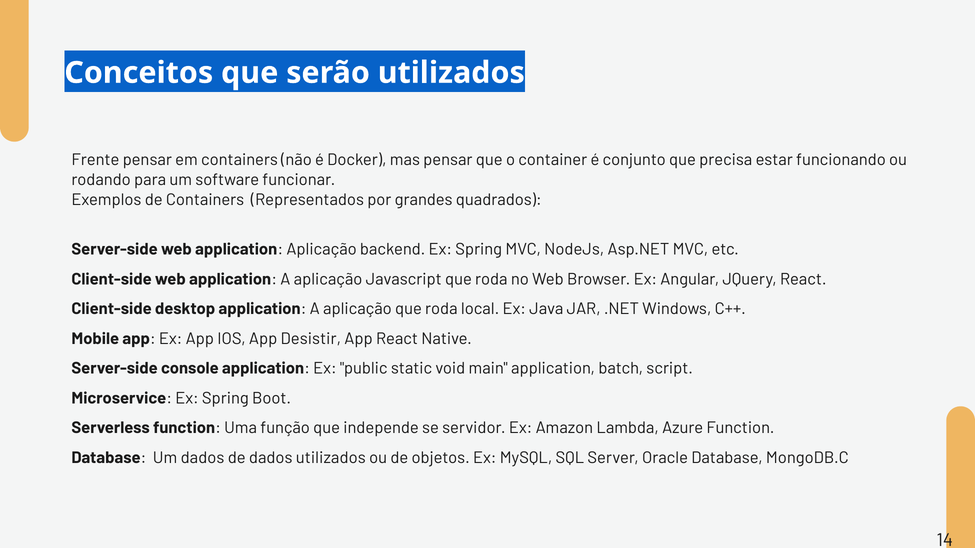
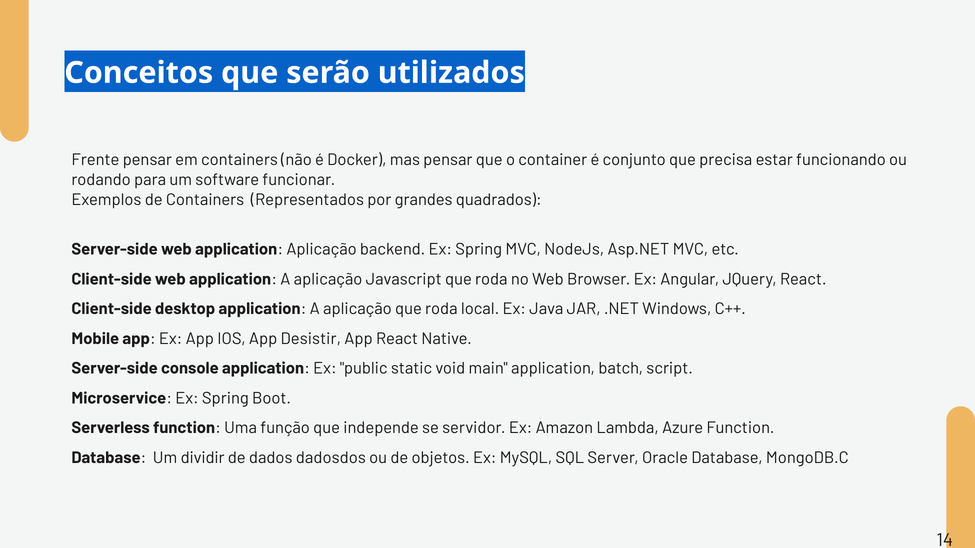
Um dados: dados -> dividir
dados utilizados: utilizados -> dadosdos
